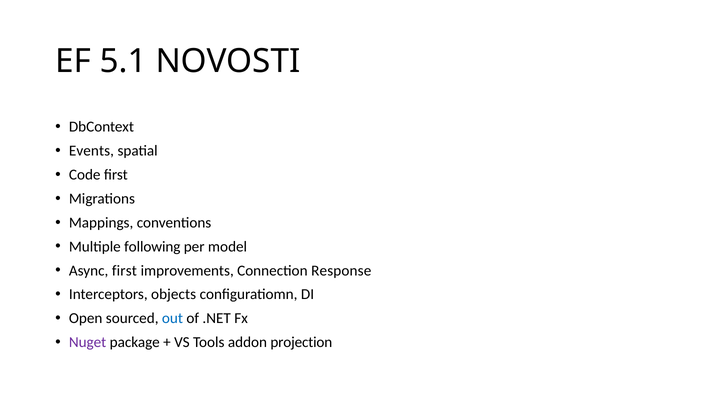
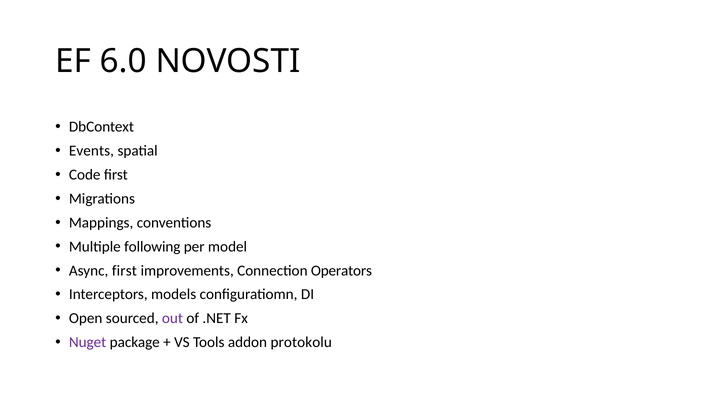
5.1: 5.1 -> 6.0
Response: Response -> Operators
objects: objects -> models
out colour: blue -> purple
projection: projection -> protokolu
